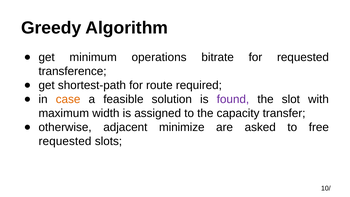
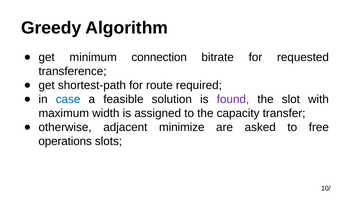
operations: operations -> connection
case colour: orange -> blue
requested at (65, 141): requested -> operations
